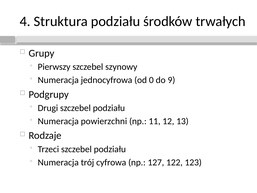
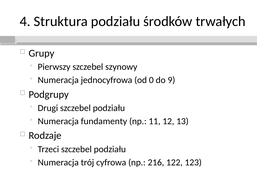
powierzchni: powierzchni -> fundamenty
127: 127 -> 216
